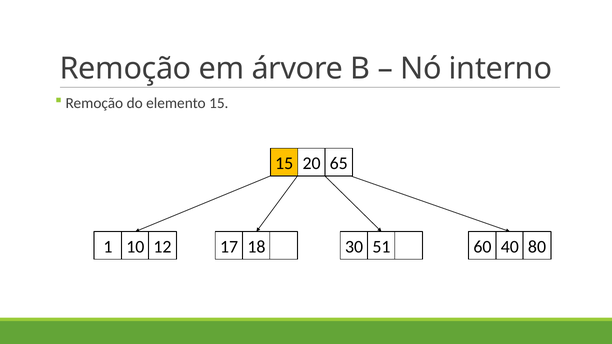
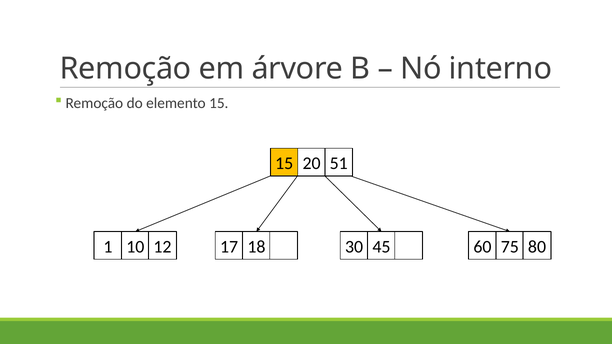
65: 65 -> 51
51: 51 -> 45
40: 40 -> 75
